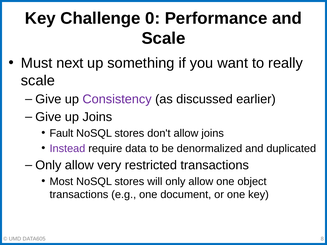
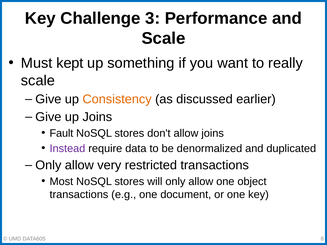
0: 0 -> 3
next: next -> kept
Consistency colour: purple -> orange
